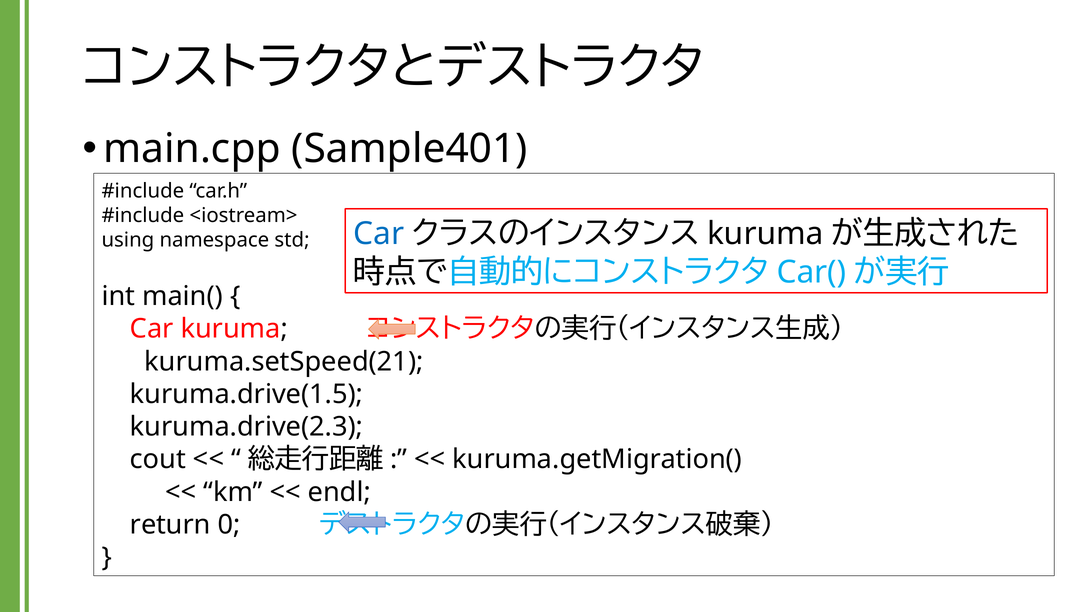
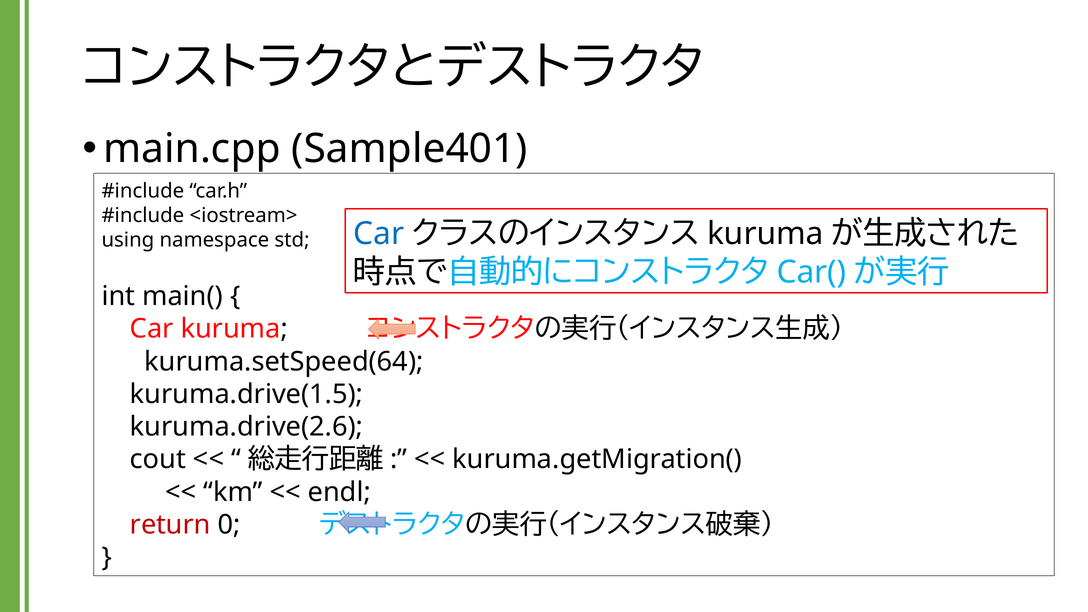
kuruma.setSpeed(21: kuruma.setSpeed(21 -> kuruma.setSpeed(64
kuruma.drive(2.3: kuruma.drive(2.3 -> kuruma.drive(2.6
return colour: black -> red
